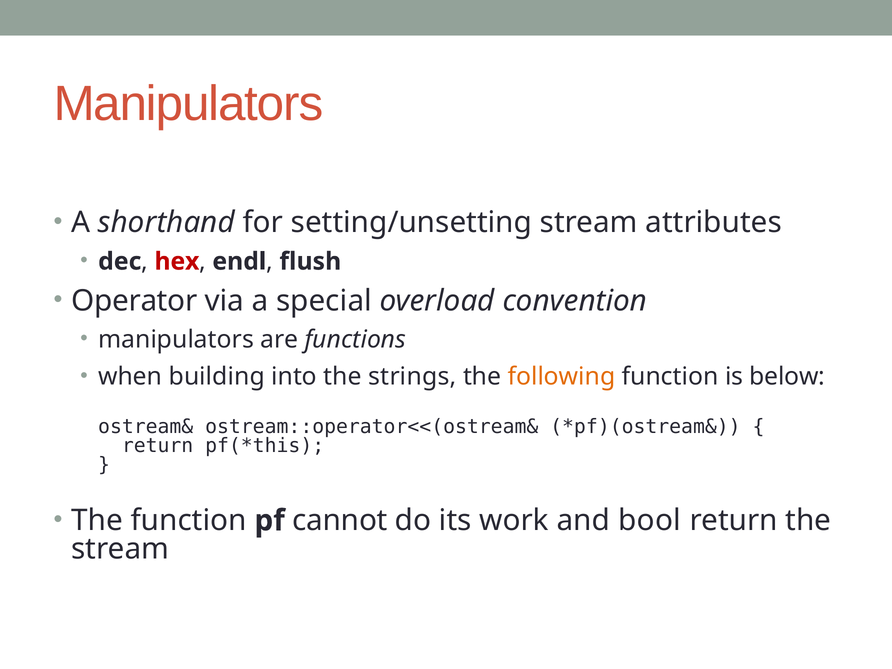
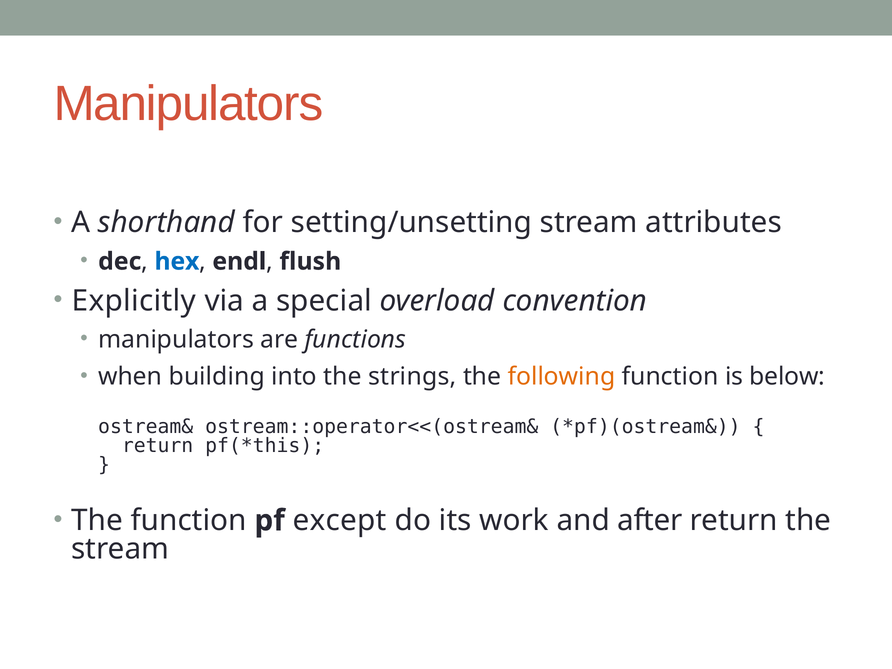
hex colour: red -> blue
Operator: Operator -> Explicitly
cannot: cannot -> except
bool: bool -> after
